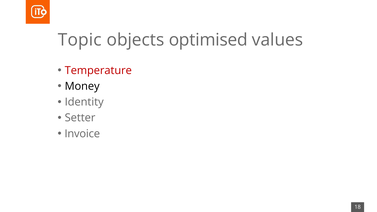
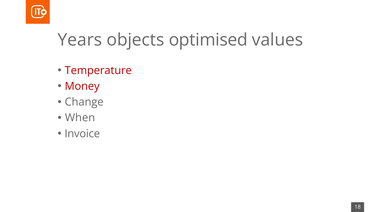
Topic: Topic -> Years
Money colour: black -> red
Identity: Identity -> Change
Setter: Setter -> When
